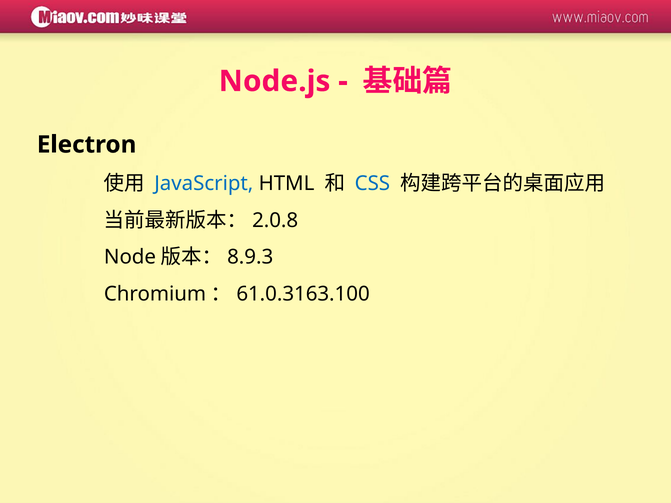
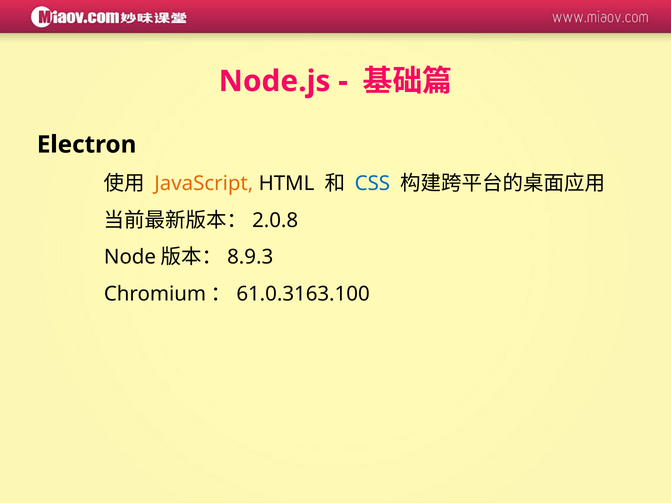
JavaScript colour: blue -> orange
